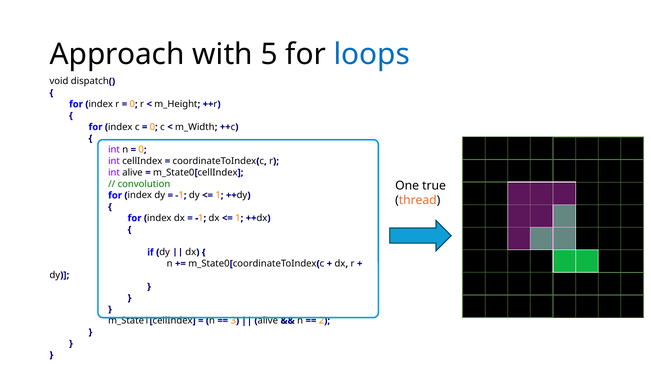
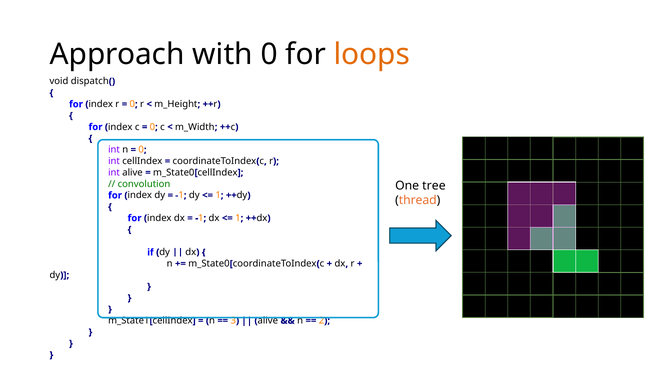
with 5: 5 -> 0
loops colour: blue -> orange
true: true -> tree
